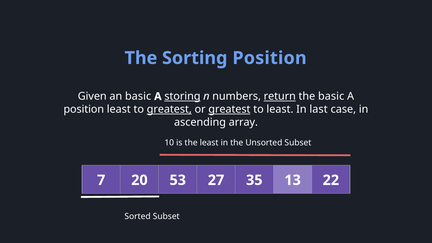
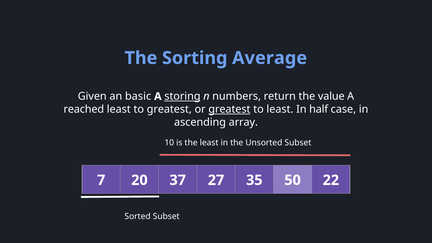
Sorting Position: Position -> Average
return underline: present -> none
the basic: basic -> value
position at (84, 109): position -> reached
greatest at (169, 109) underline: present -> none
last: last -> half
53: 53 -> 37
13: 13 -> 50
